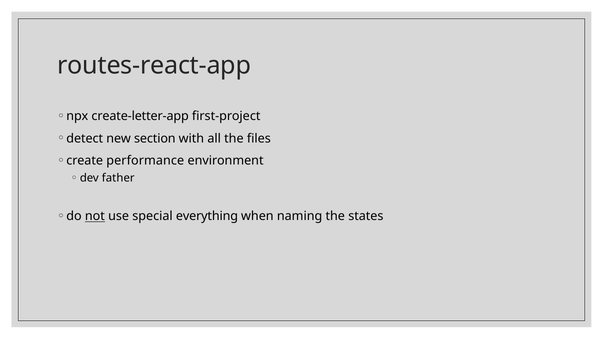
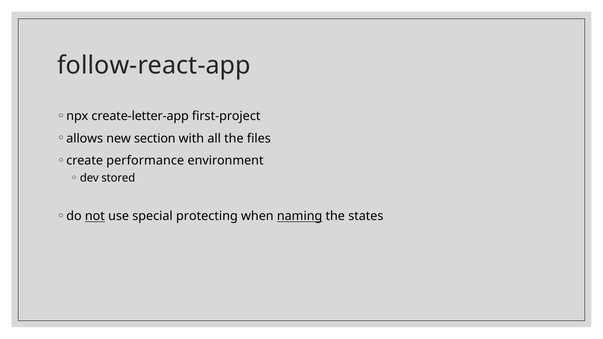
routes-react-app: routes-react-app -> follow-react-app
detect: detect -> allows
father: father -> stored
everything: everything -> protecting
naming underline: none -> present
